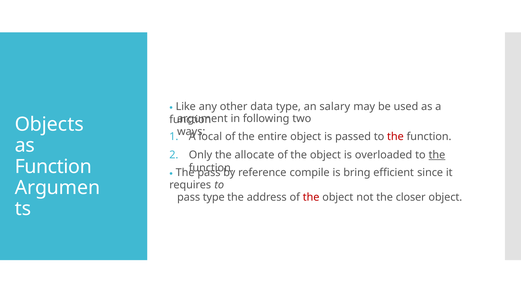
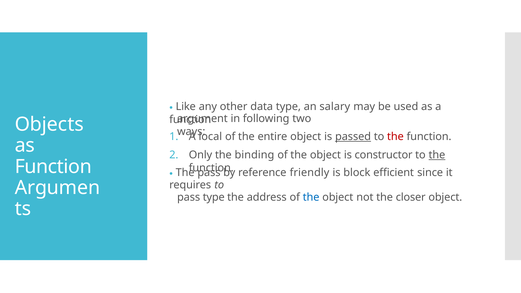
passed underline: none -> present
allocate: allocate -> binding
overloaded: overloaded -> constructor
compile: compile -> friendly
bring: bring -> block
the at (311, 197) colour: red -> blue
